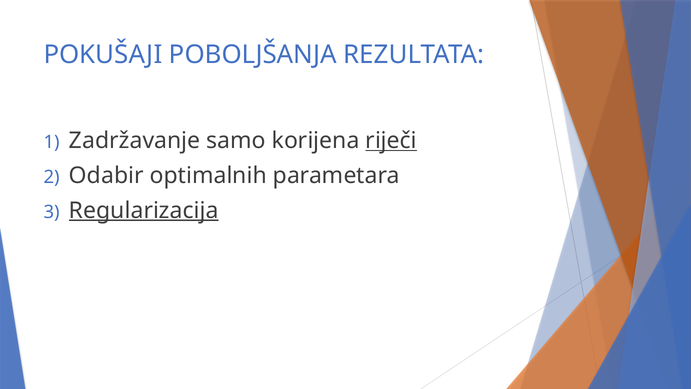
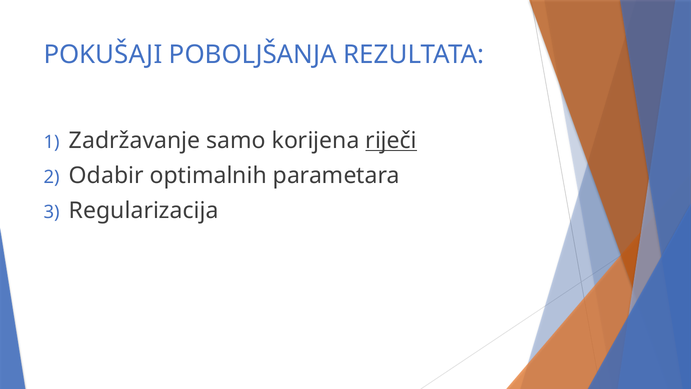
Regularizacija underline: present -> none
